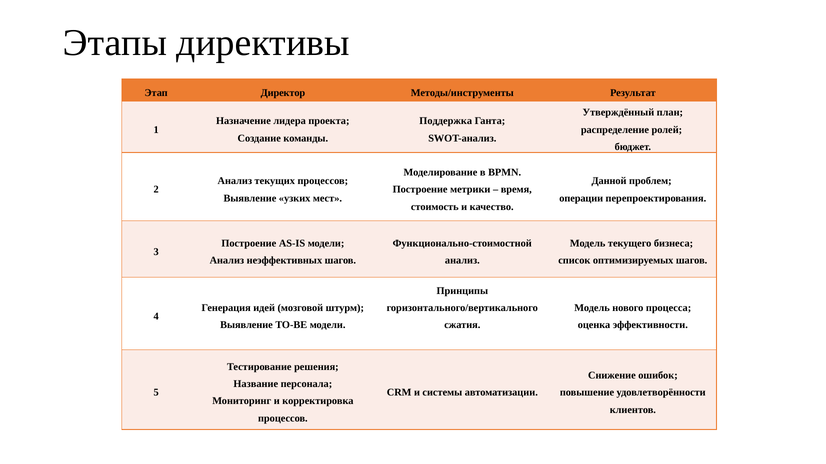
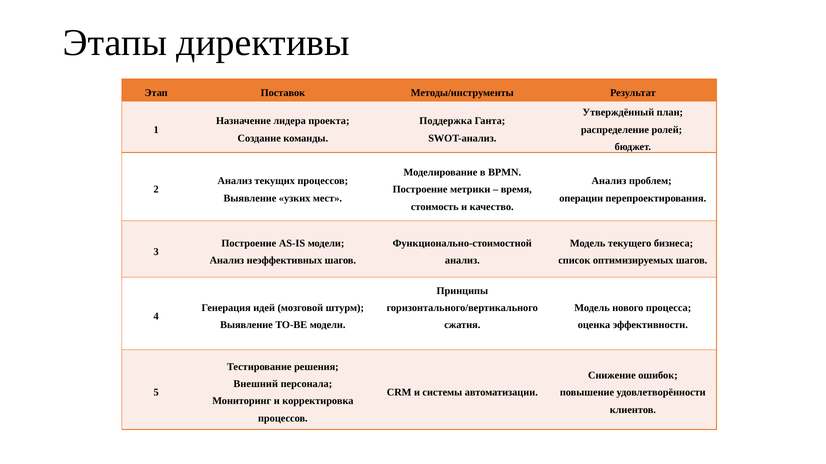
Директор: Директор -> Поставок
Данной at (609, 181): Данной -> Анализ
Название: Название -> Внешний
